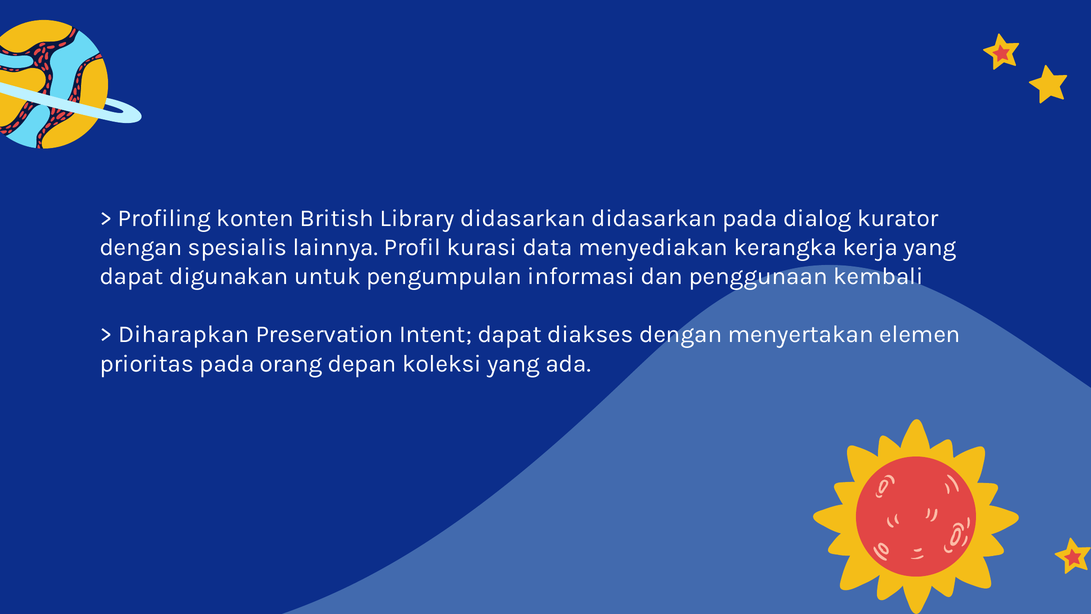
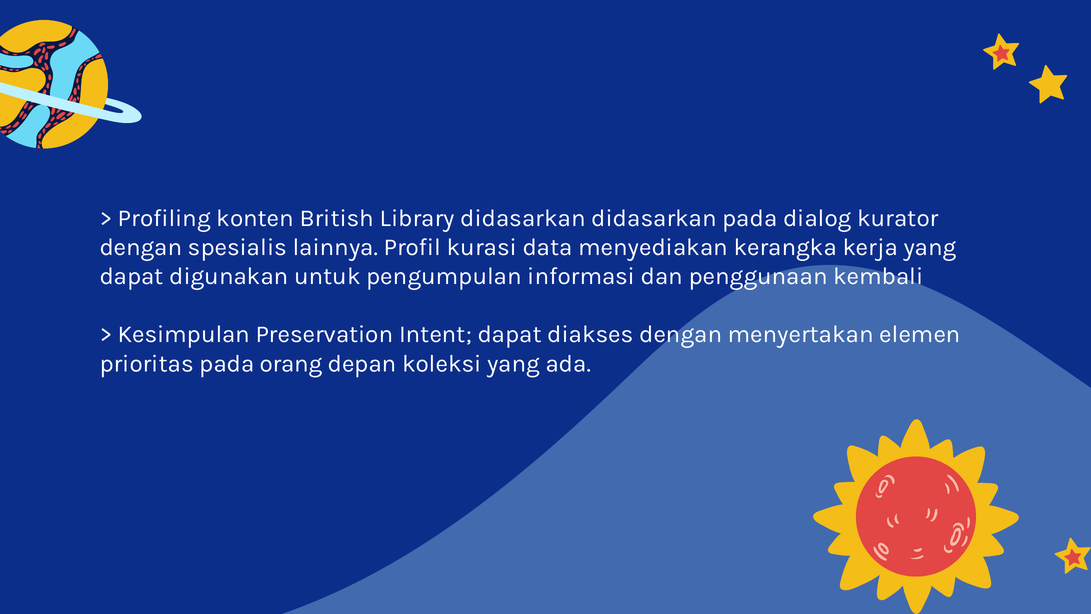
Diharapkan: Diharapkan -> Kesimpulan
